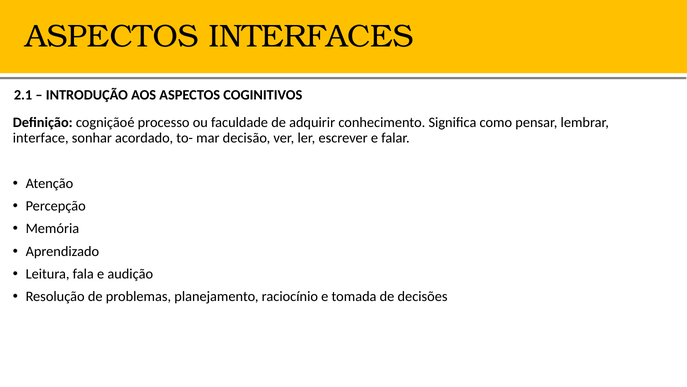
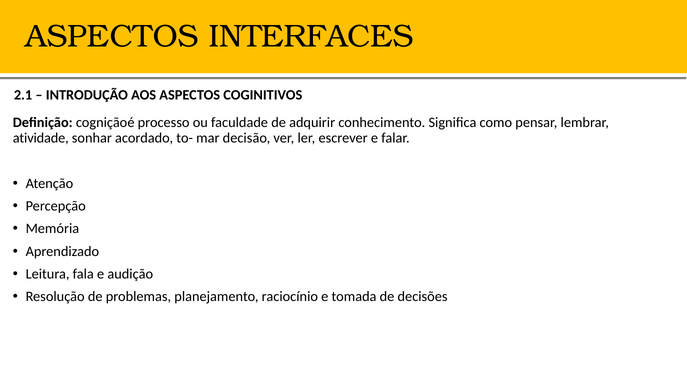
interface: interface -> atividade
